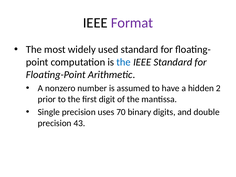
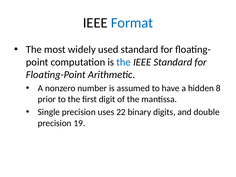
Format colour: purple -> blue
2: 2 -> 8
70: 70 -> 22
43: 43 -> 19
